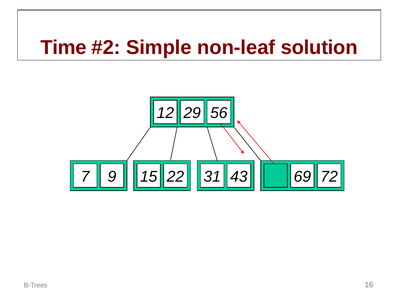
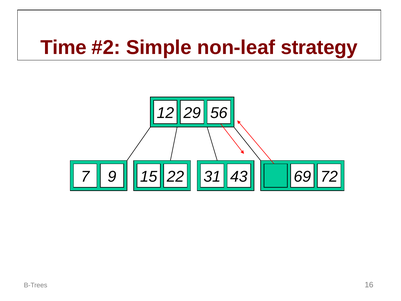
solution: solution -> strategy
